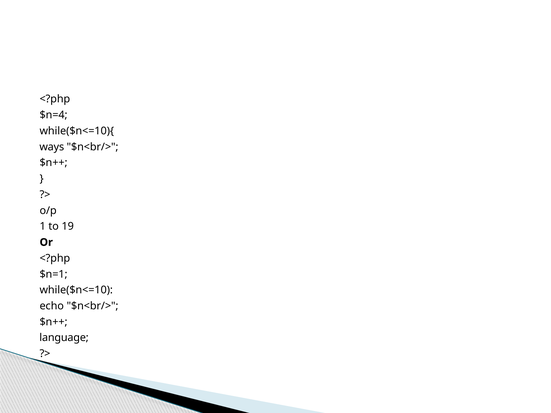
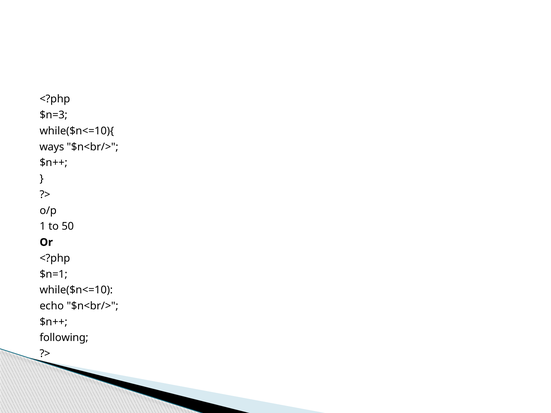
$n=4: $n=4 -> $n=3
19: 19 -> 50
language: language -> following
